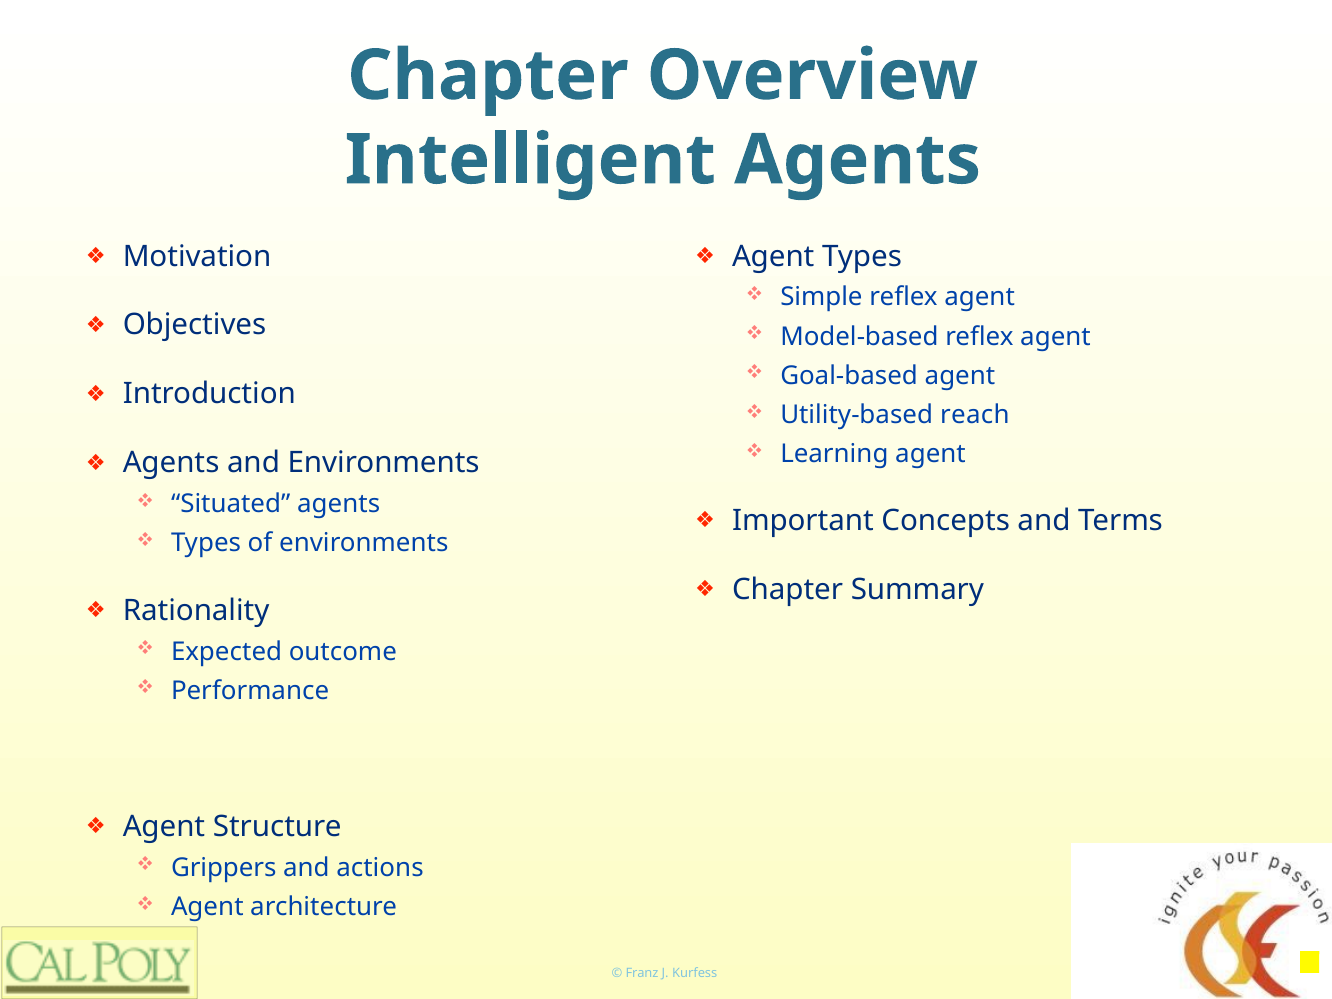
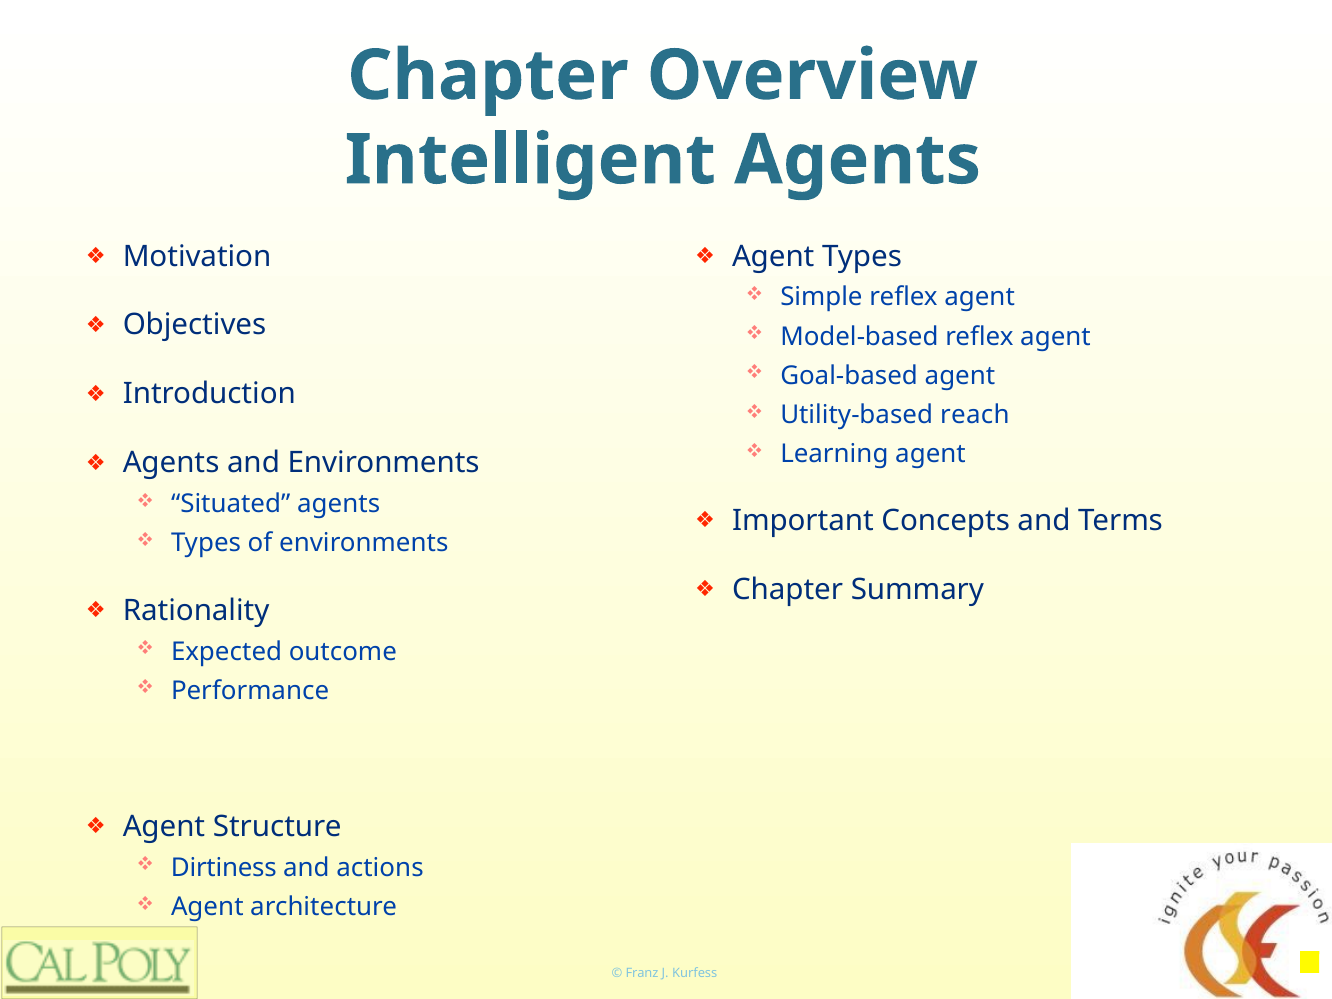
Grippers: Grippers -> Dirtiness
